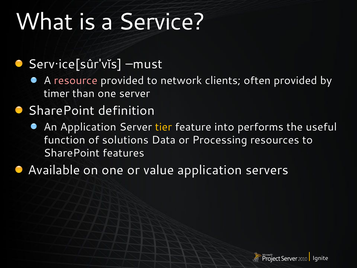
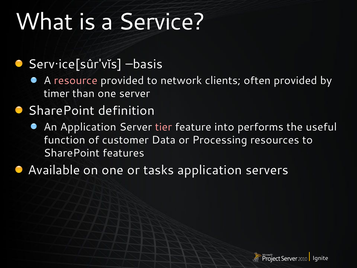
must: must -> basis
tier colour: yellow -> pink
solutions: solutions -> customer
value: value -> tasks
